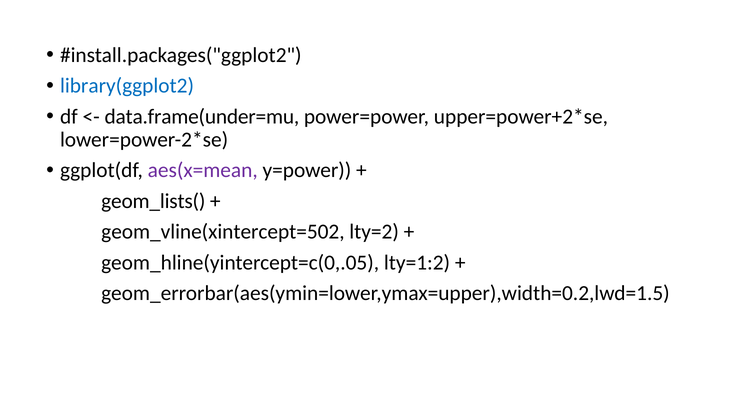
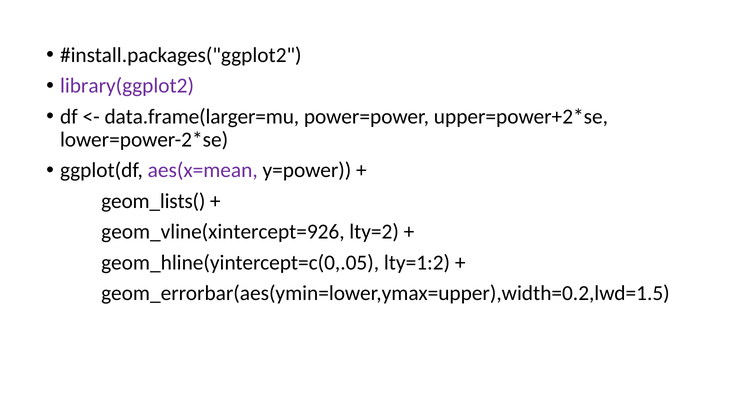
library(ggplot2 colour: blue -> purple
data.frame(under=mu: data.frame(under=mu -> data.frame(larger=mu
geom_vline(xintercept=502: geom_vline(xintercept=502 -> geom_vline(xintercept=926
